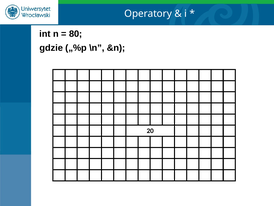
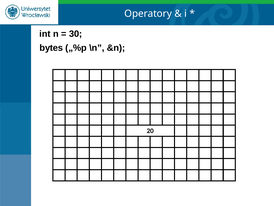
80: 80 -> 30
gdzie: gdzie -> bytes
